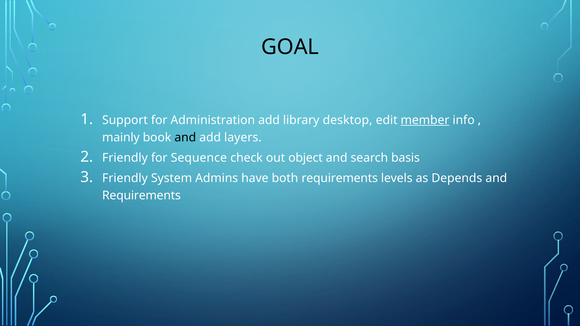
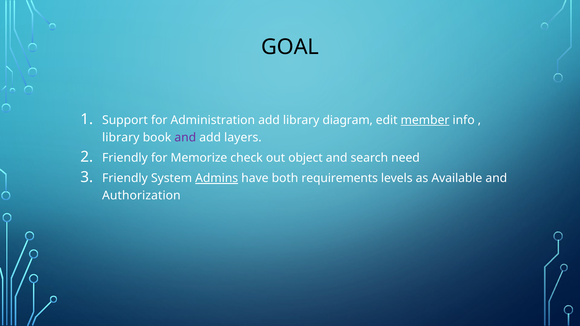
desktop: desktop -> diagram
mainly at (121, 138): mainly -> library
and at (185, 138) colour: black -> purple
Sequence: Sequence -> Memorize
basis: basis -> need
Admins underline: none -> present
Depends: Depends -> Available
Requirements at (141, 196): Requirements -> Authorization
